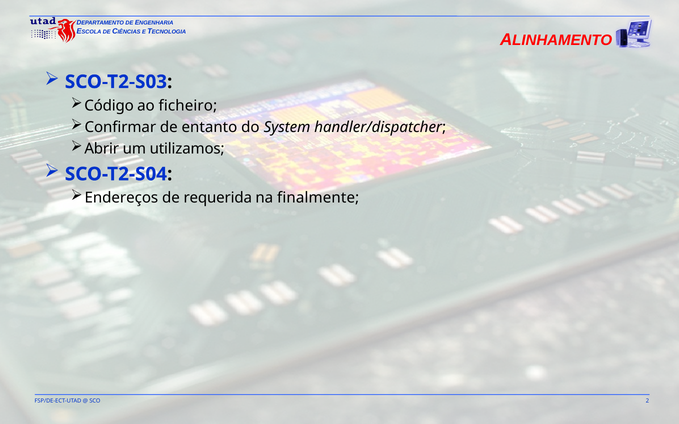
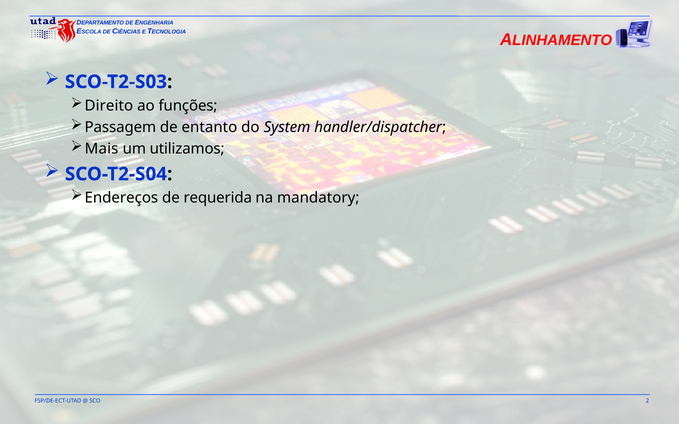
Código: Código -> Direito
ficheiro: ficheiro -> funções
Confirmar: Confirmar -> Passagem
Abrir: Abrir -> Mais
finalmente: finalmente -> mandatory
